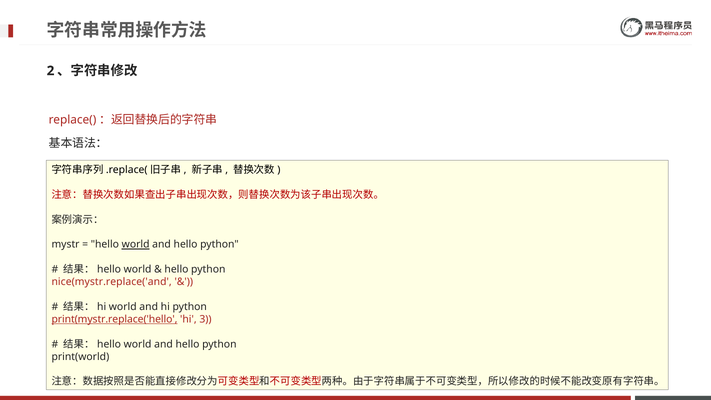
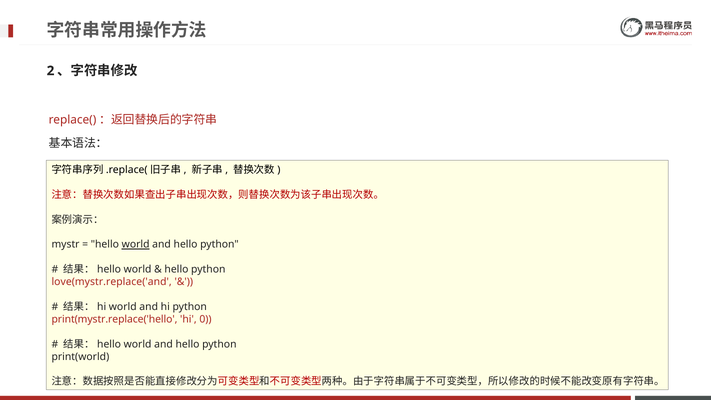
nice(mystr.replace('and: nice(mystr.replace('and -> love(mystr.replace('and
print(mystr.replace('hello underline: present -> none
3: 3 -> 0
